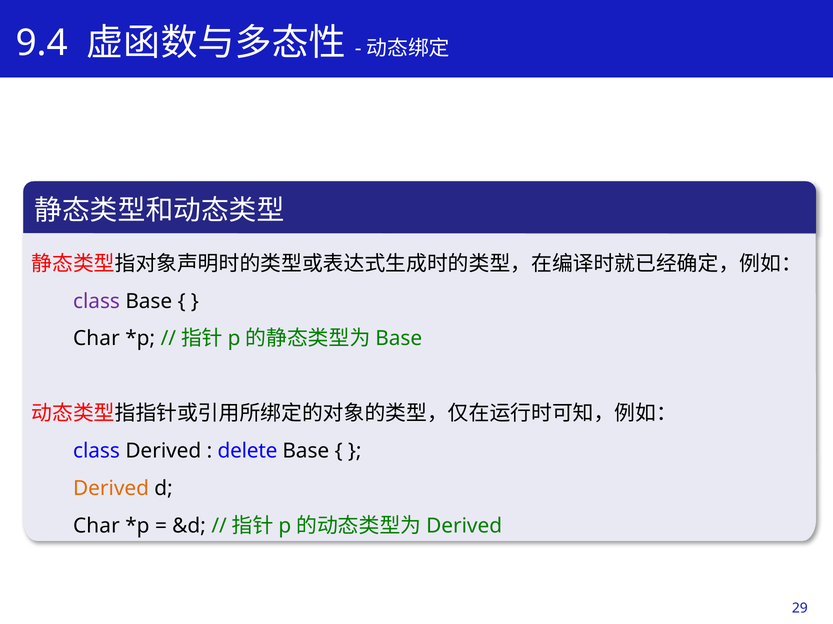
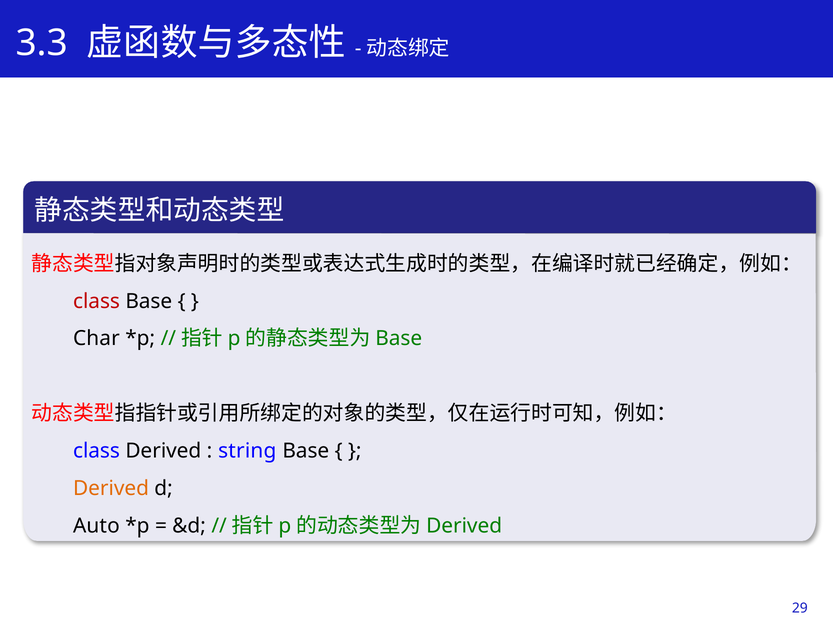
9.4: 9.4 -> 3.3
class at (96, 302) colour: purple -> red
delete: delete -> string
Char at (96, 526): Char -> Auto
